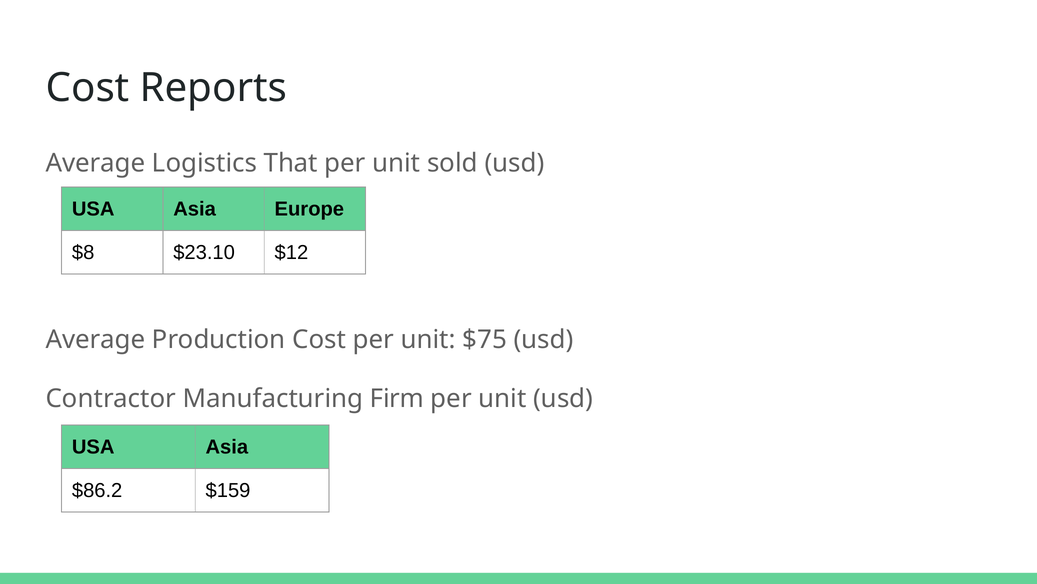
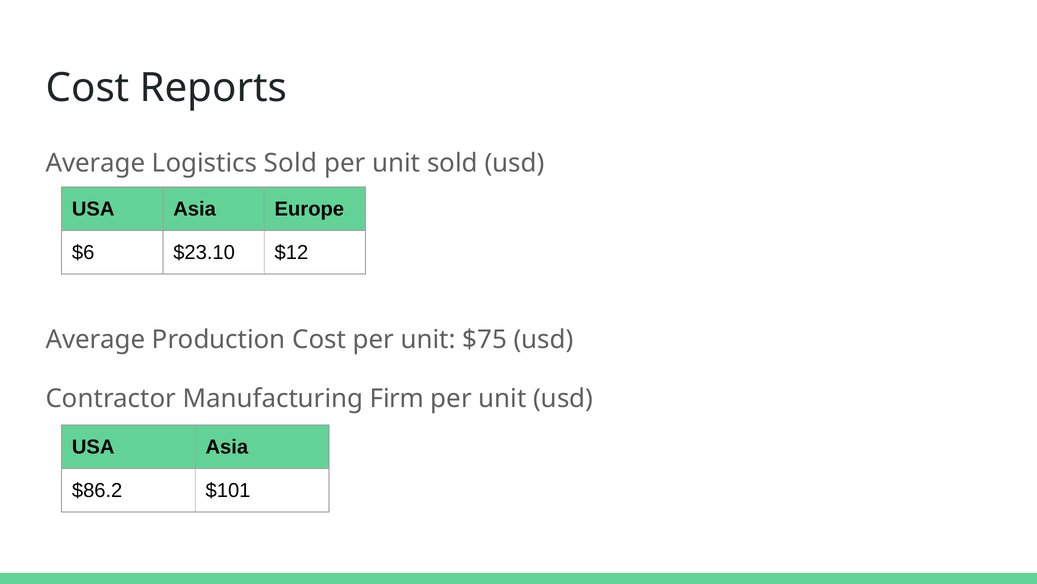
Logistics That: That -> Sold
$8: $8 -> $6
$159: $159 -> $101
